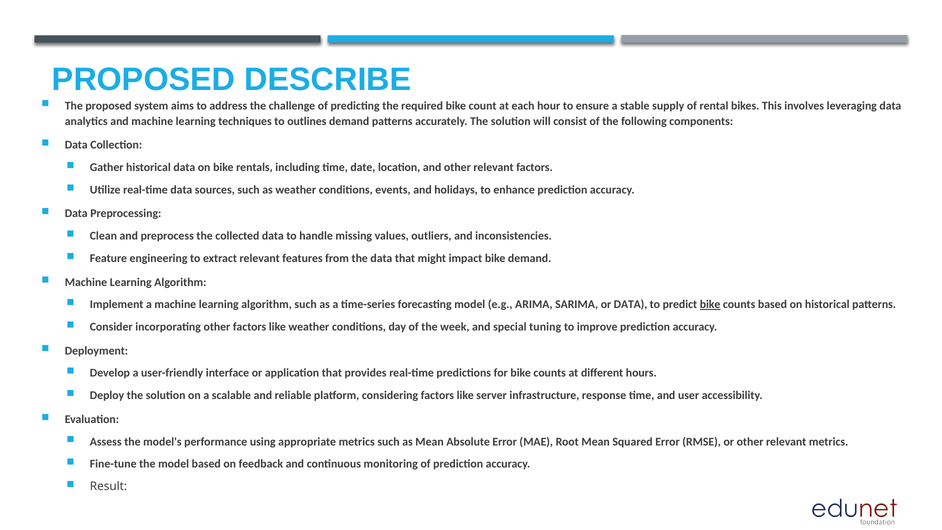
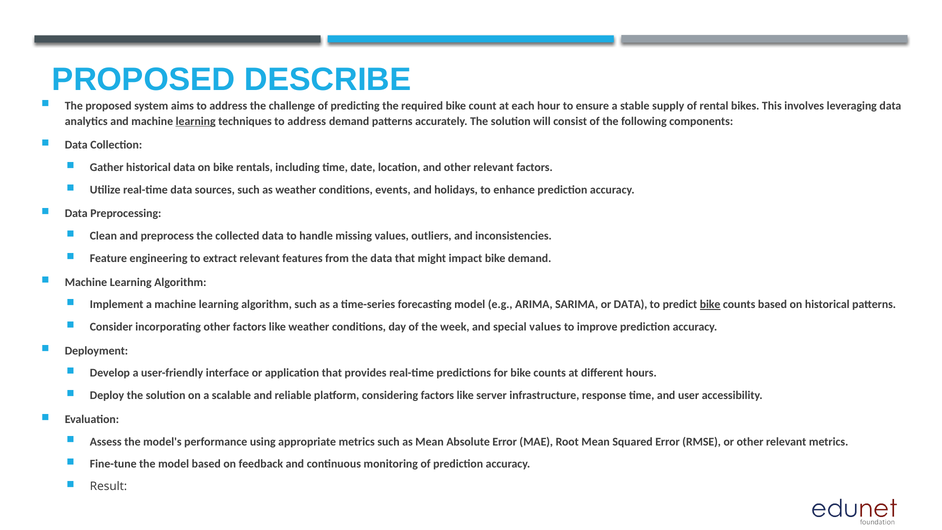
learning at (196, 121) underline: none -> present
techniques to outlines: outlines -> address
special tuning: tuning -> values
